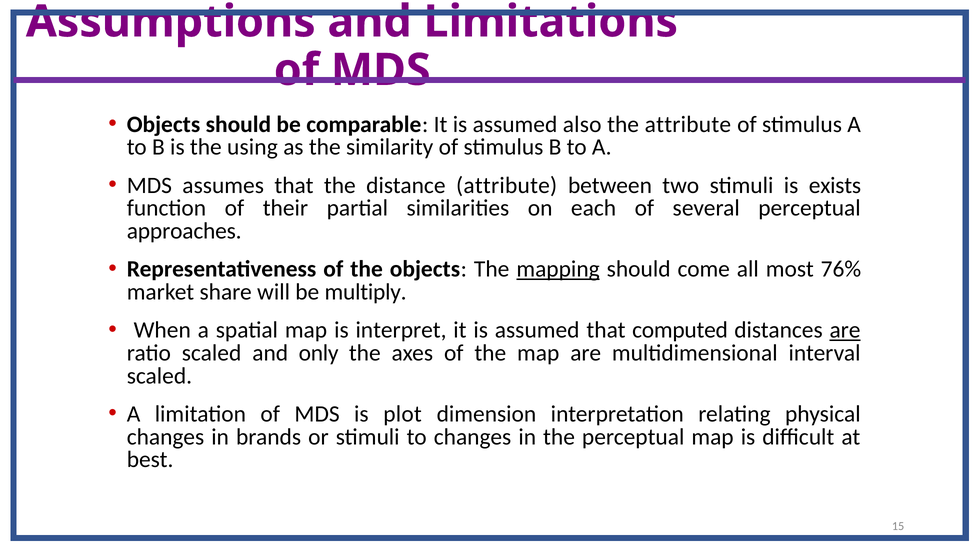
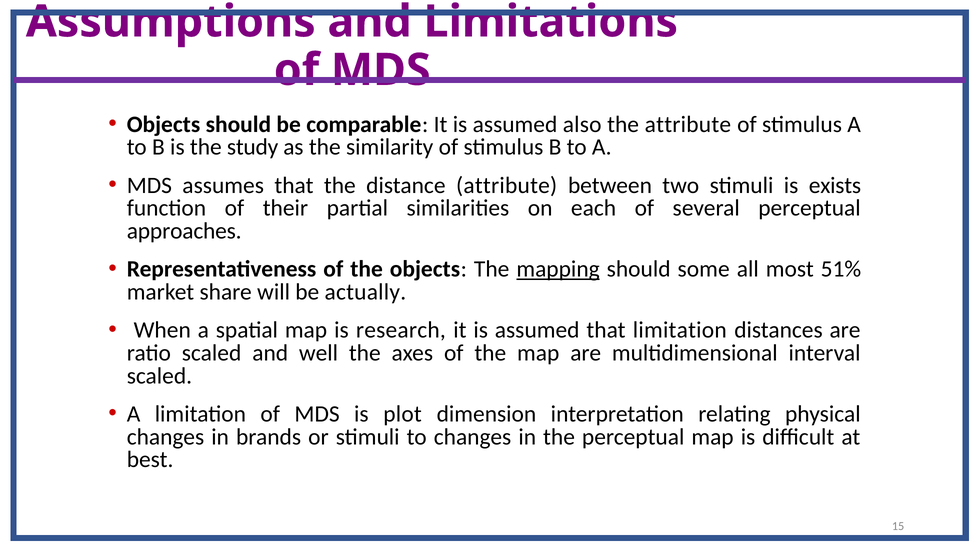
using: using -> study
come: come -> some
76%: 76% -> 51%
multiply: multiply -> actually
interpret: interpret -> research
that computed: computed -> limitation
are at (845, 330) underline: present -> none
only: only -> well
